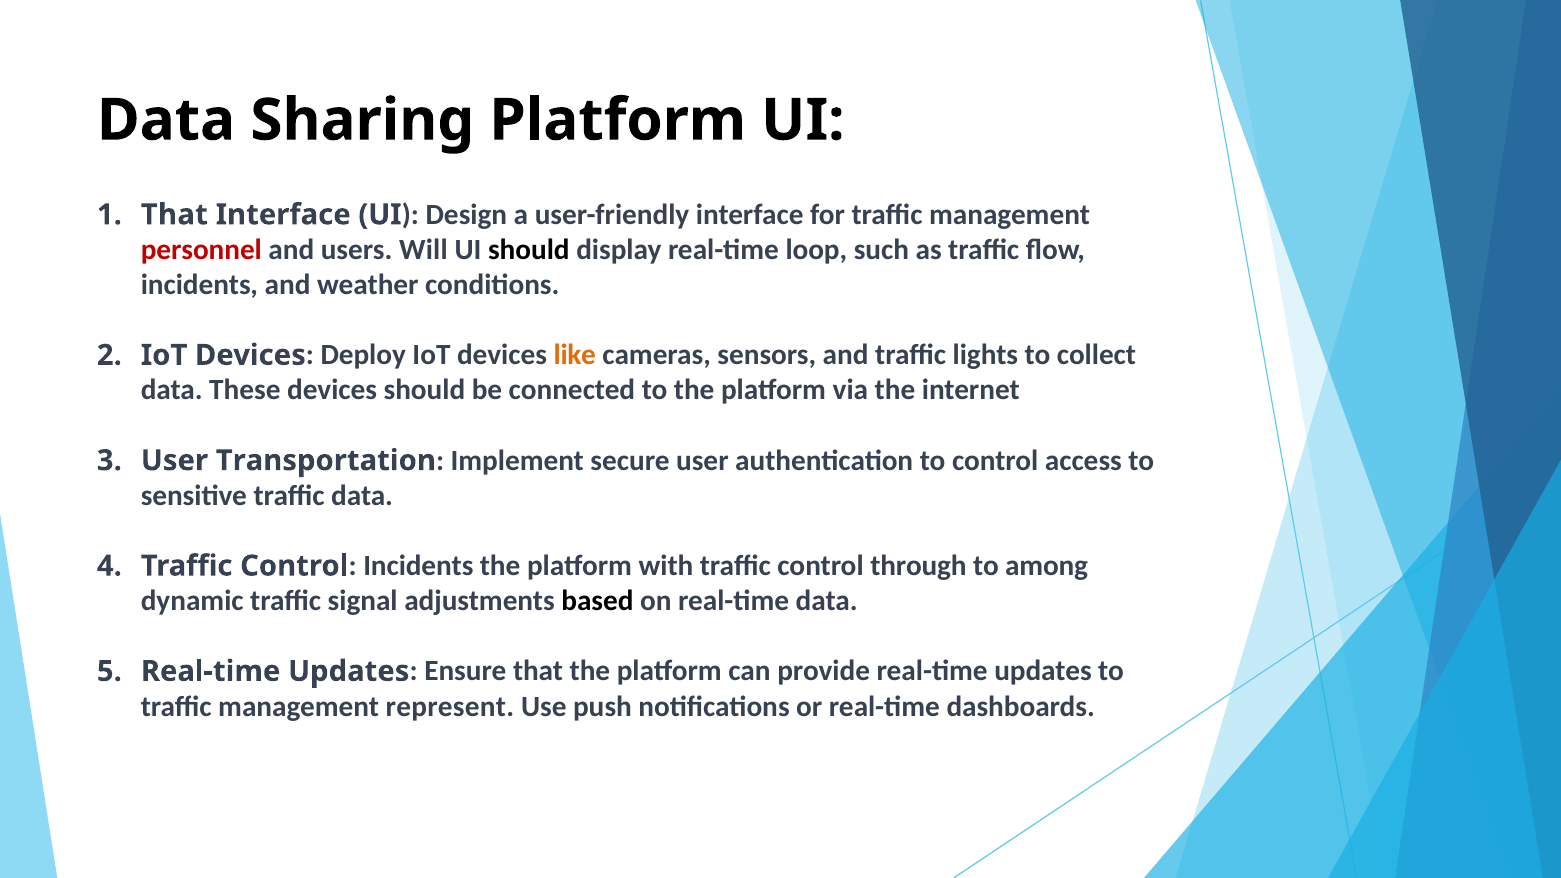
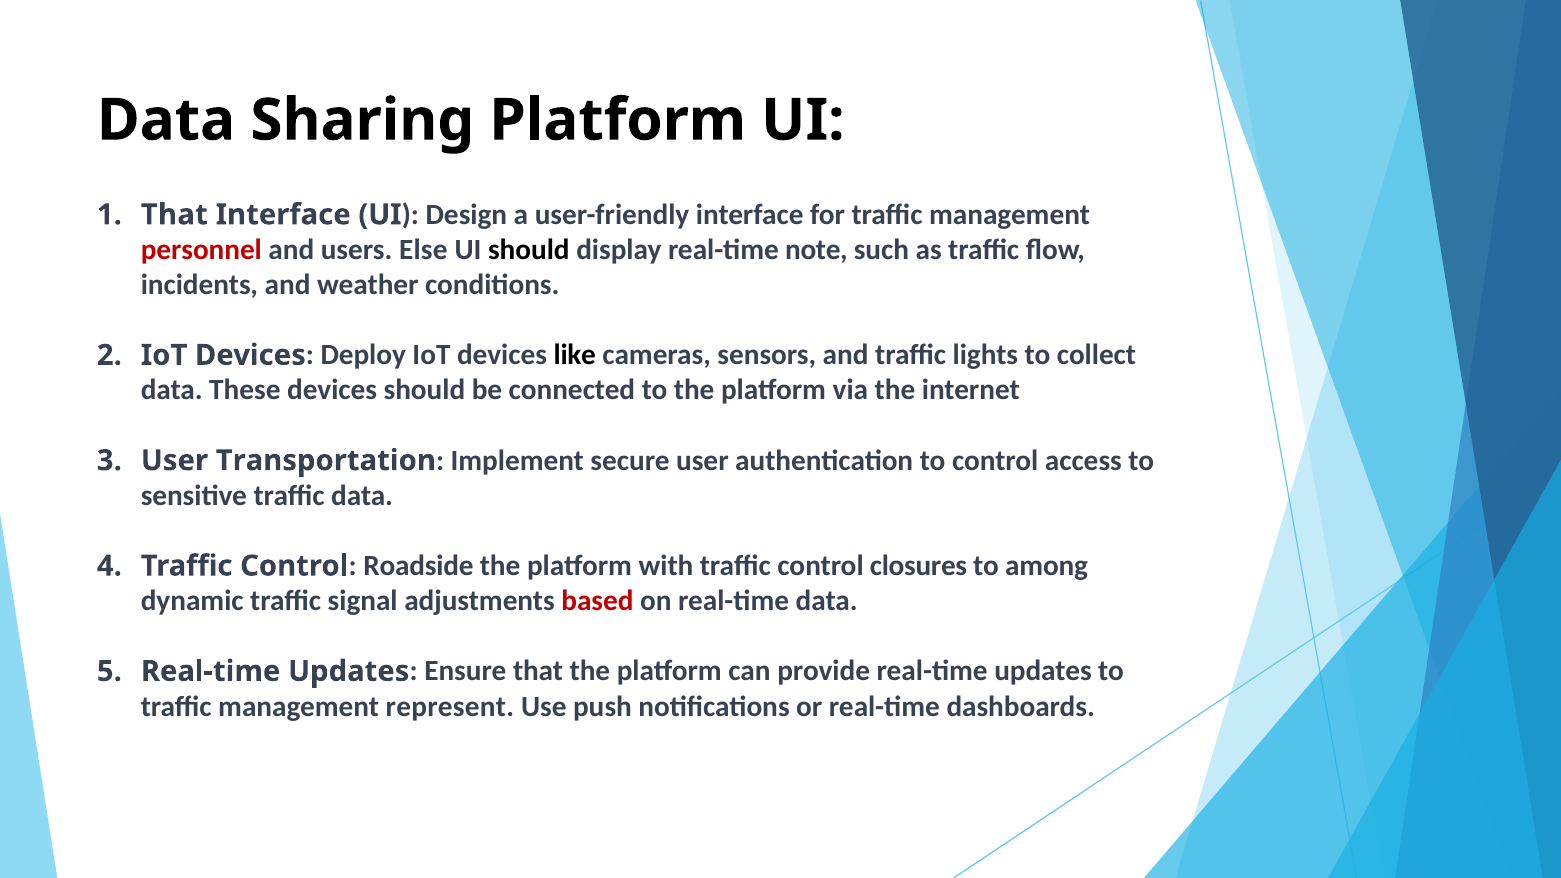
Will: Will -> Else
loop: loop -> note
like colour: orange -> black
Incidents at (418, 566): Incidents -> Roadside
through: through -> closures
based colour: black -> red
